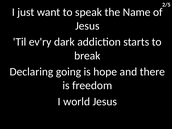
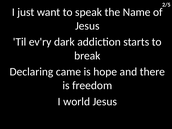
going: going -> came
